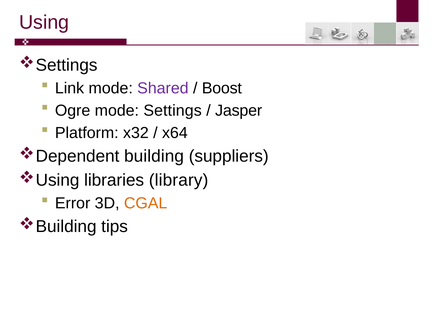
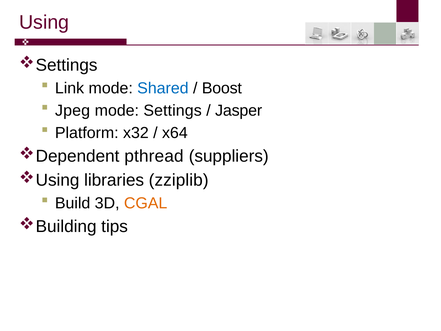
Shared colour: purple -> blue
Ogre: Ogre -> Jpeg
building: building -> pthread
library: library -> zziplib
Error: Error -> Build
